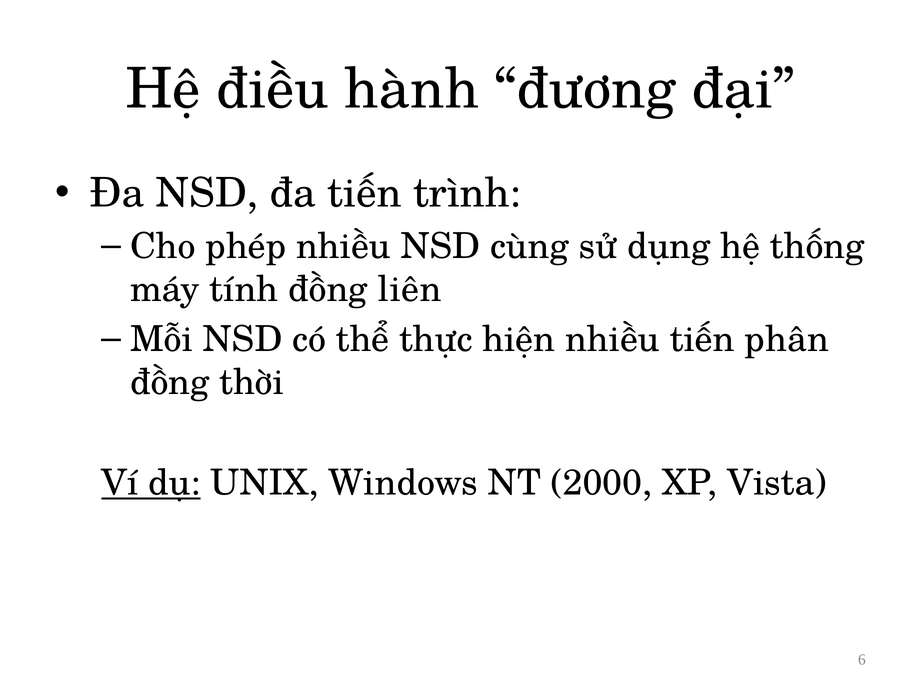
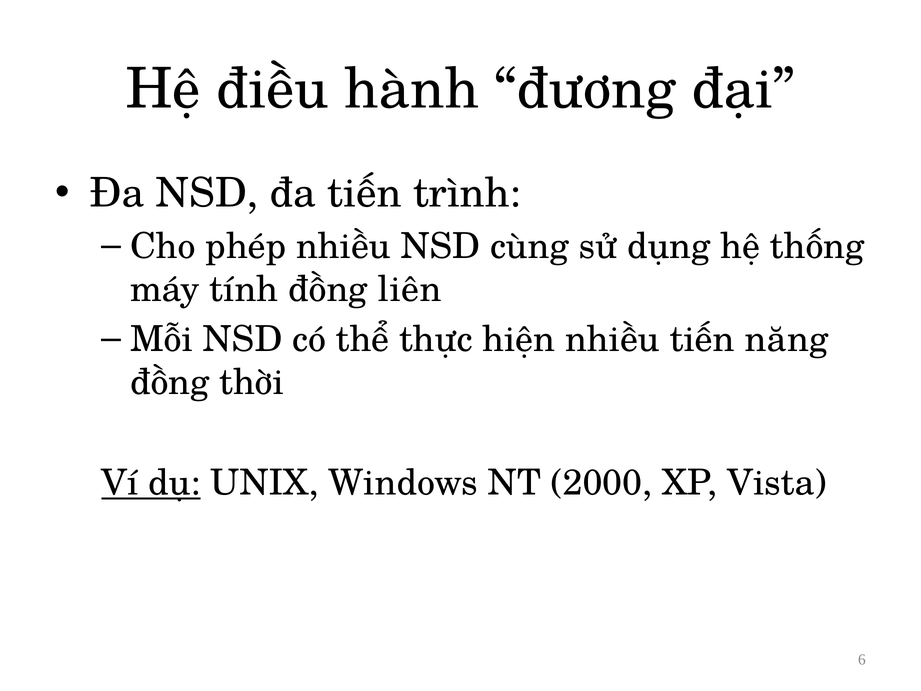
phân: phân -> năng
